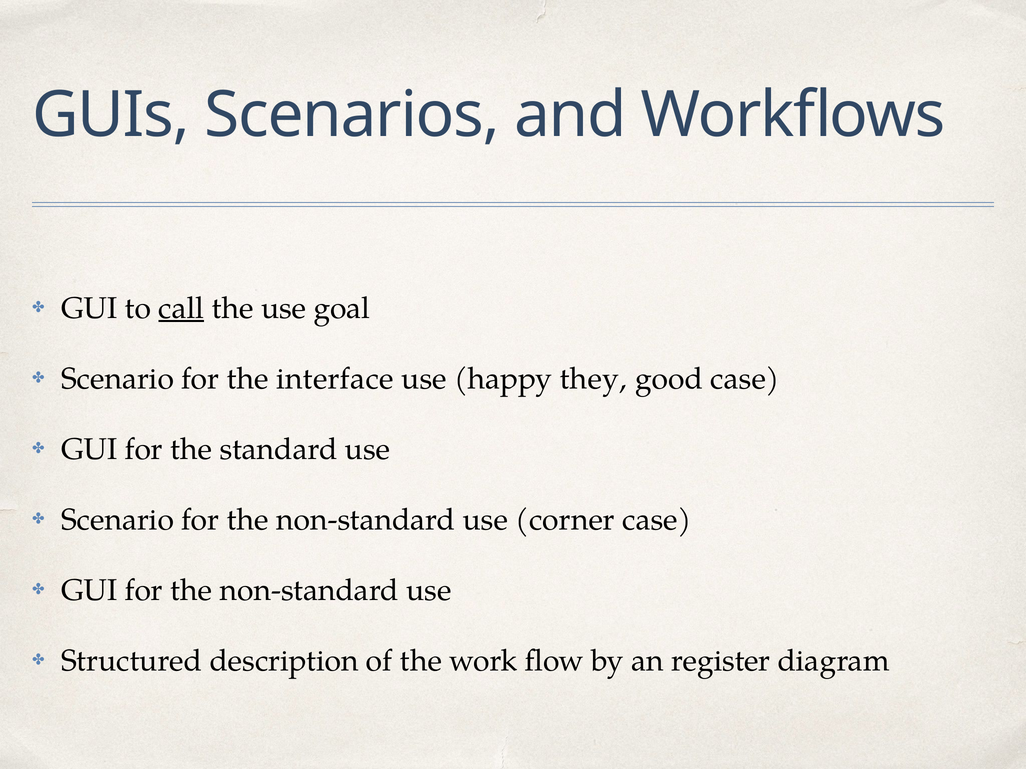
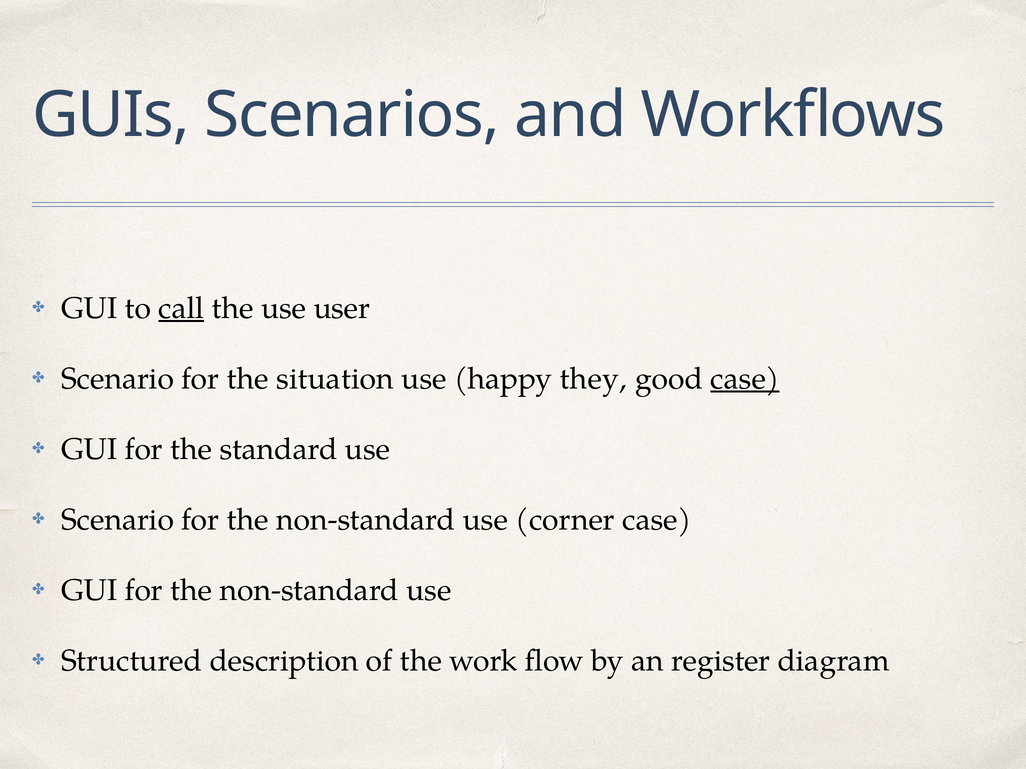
goal: goal -> user
interface: interface -> situation
case at (745, 379) underline: none -> present
